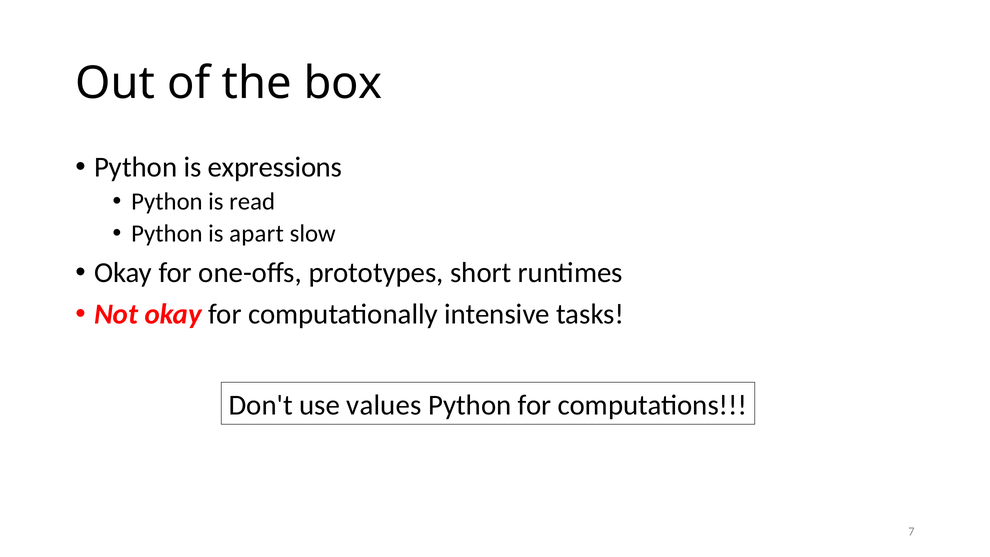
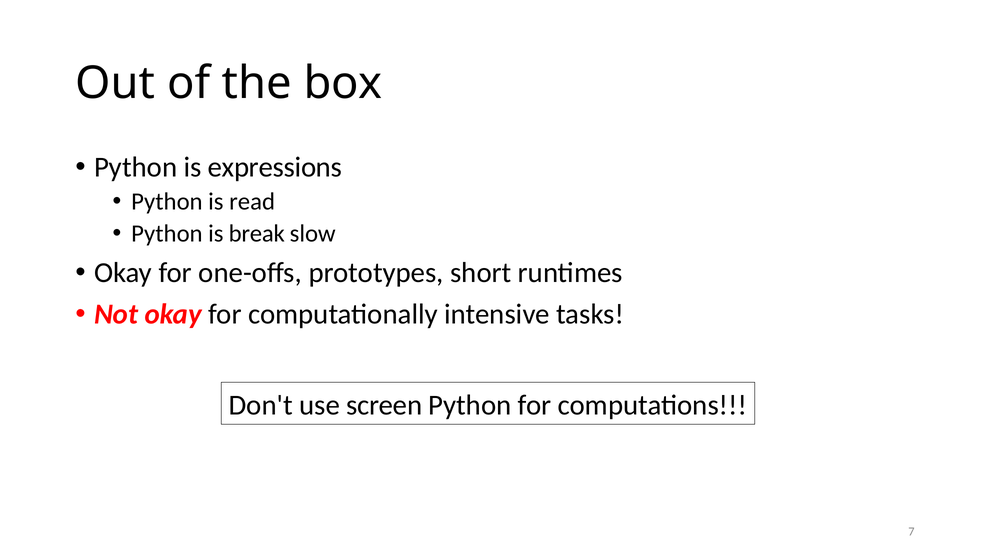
apart: apart -> break
values: values -> screen
